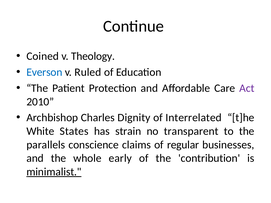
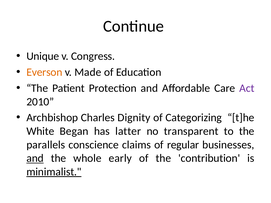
Coined: Coined -> Unique
Theology: Theology -> Congress
Everson colour: blue -> orange
Ruled: Ruled -> Made
Interrelated: Interrelated -> Categorizing
States: States -> Began
strain: strain -> latter
and at (35, 158) underline: none -> present
